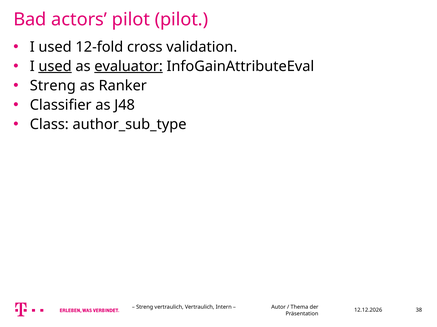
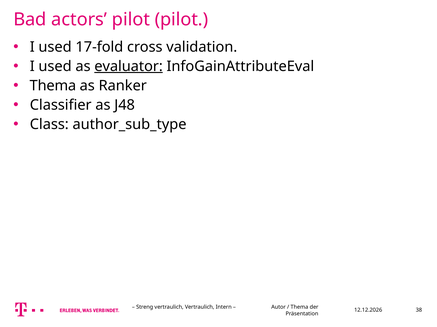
12-fold: 12-fold -> 17-fold
used at (55, 66) underline: present -> none
Streng at (53, 86): Streng -> Thema
